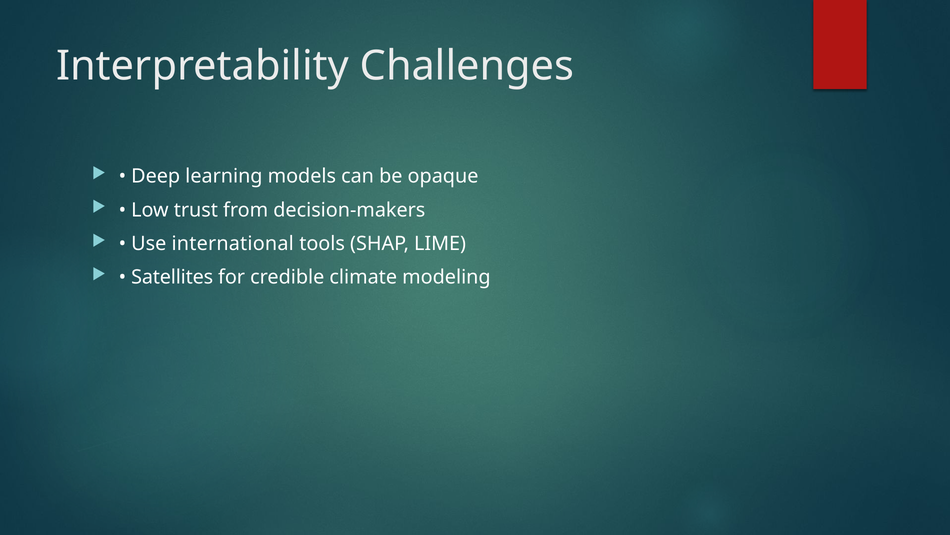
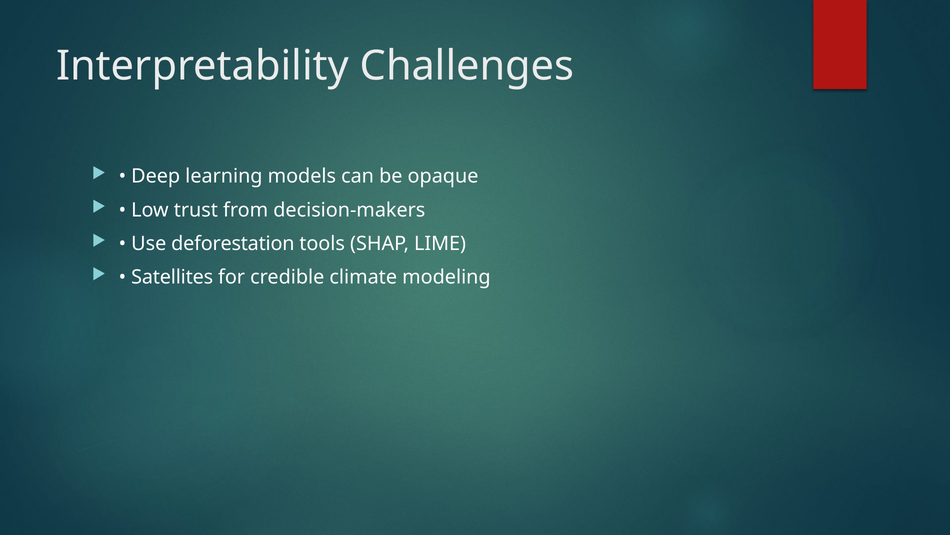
international: international -> deforestation
